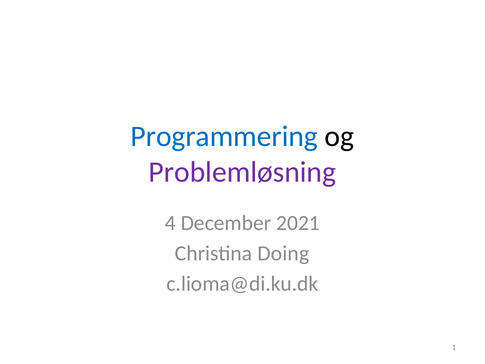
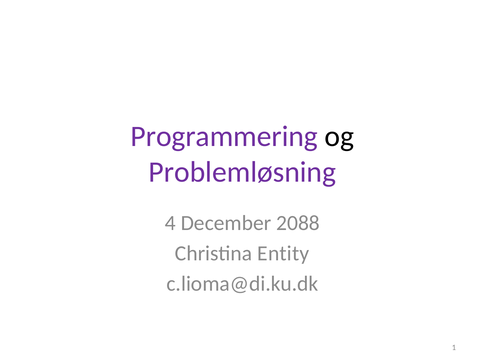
Programmering colour: blue -> purple
2021: 2021 -> 2088
Doing: Doing -> Entity
